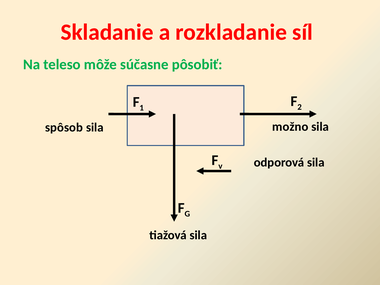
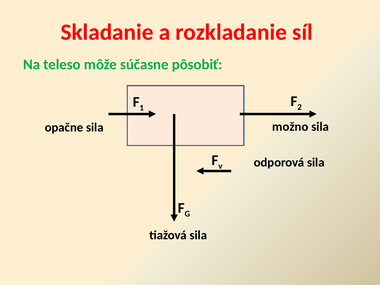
spôsob: spôsob -> opačne
